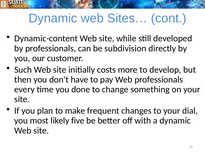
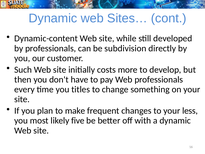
done: done -> titles
dial: dial -> less
